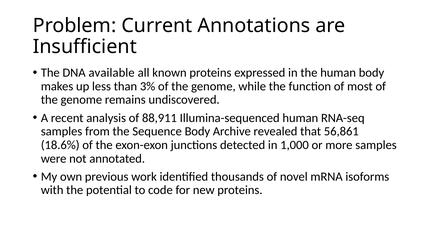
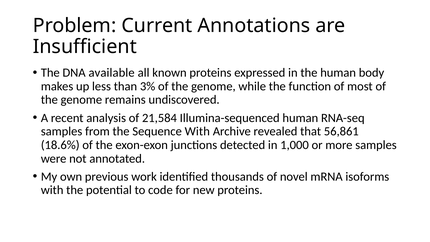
88,911: 88,911 -> 21,584
Sequence Body: Body -> With
